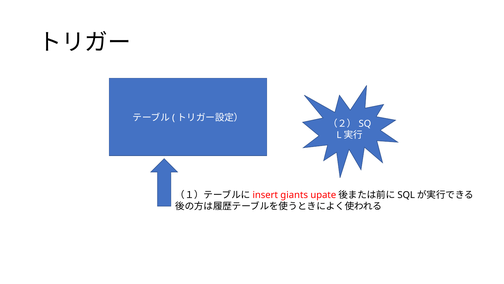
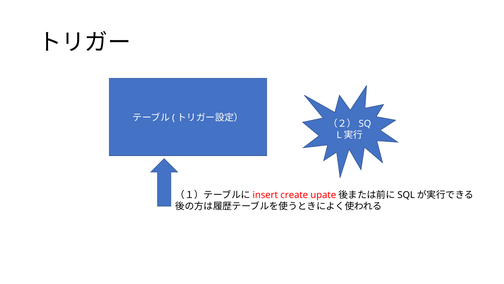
giants: giants -> create
